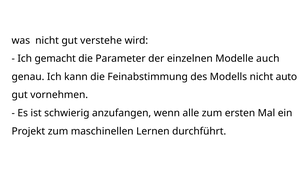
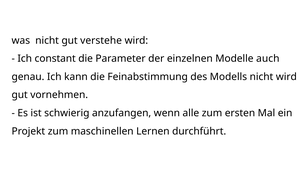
gemacht: gemacht -> constant
nicht auto: auto -> wird
